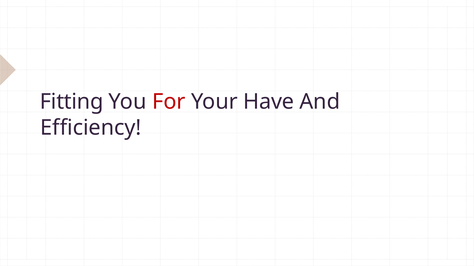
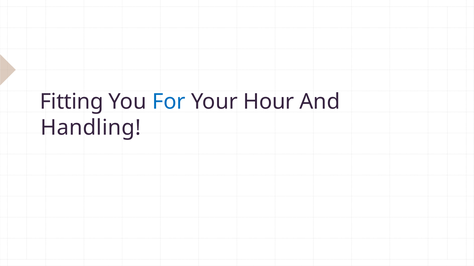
For colour: red -> blue
Have: Have -> Hour
Efficiency: Efficiency -> Handling
